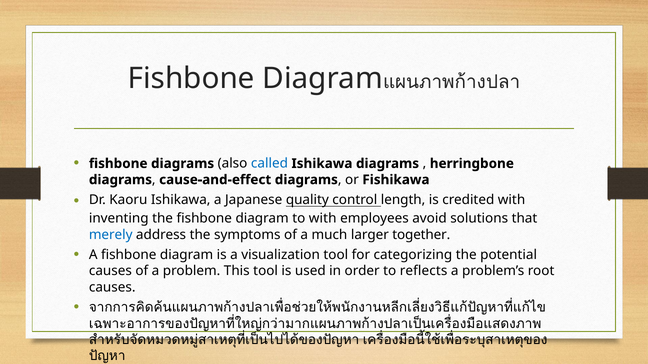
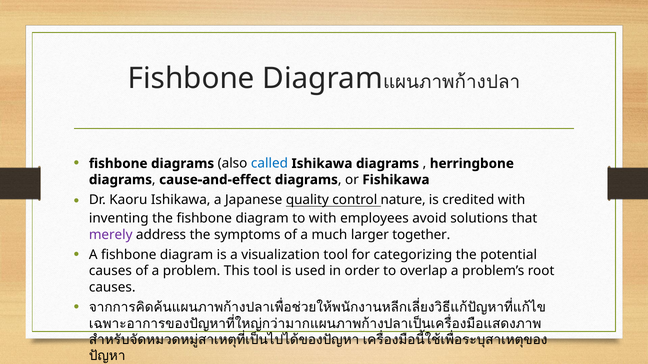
length: length -> nature
merely colour: blue -> purple
reflects: reflects -> overlap
